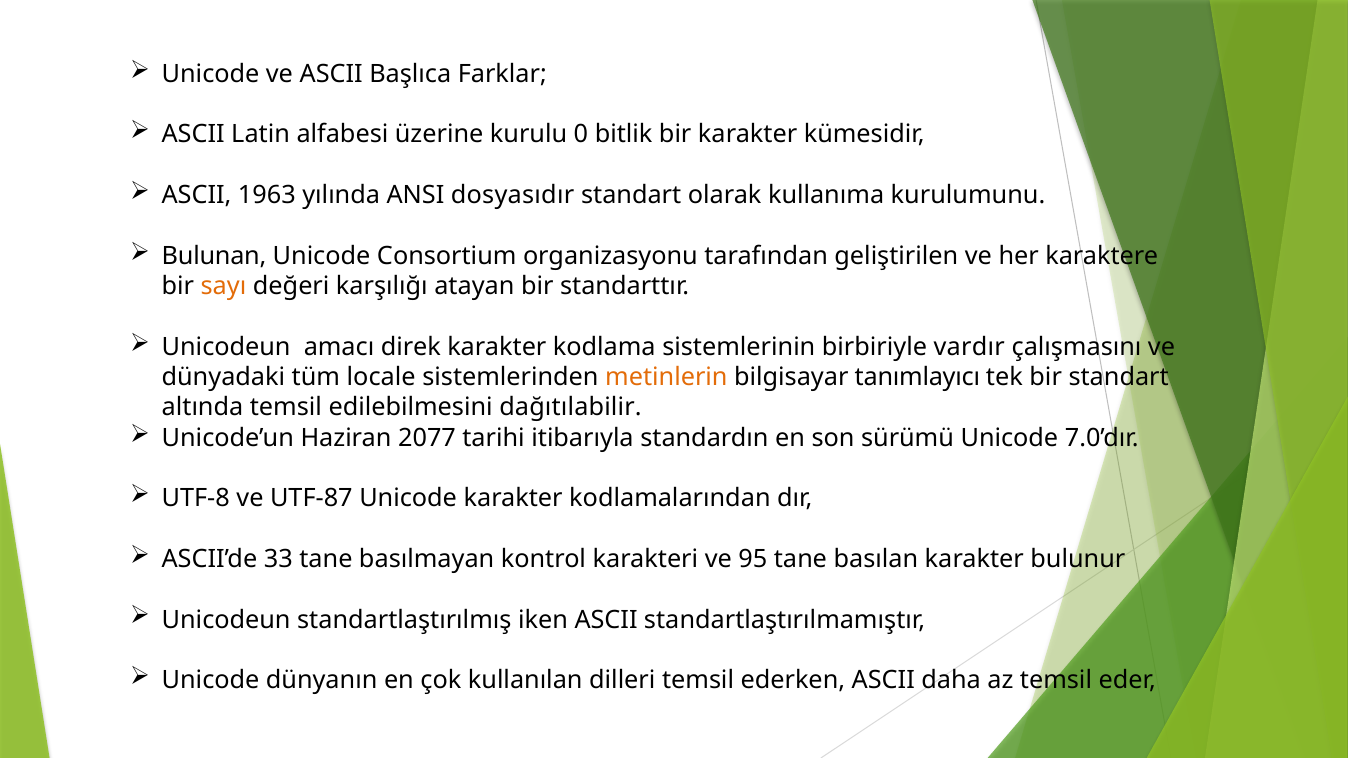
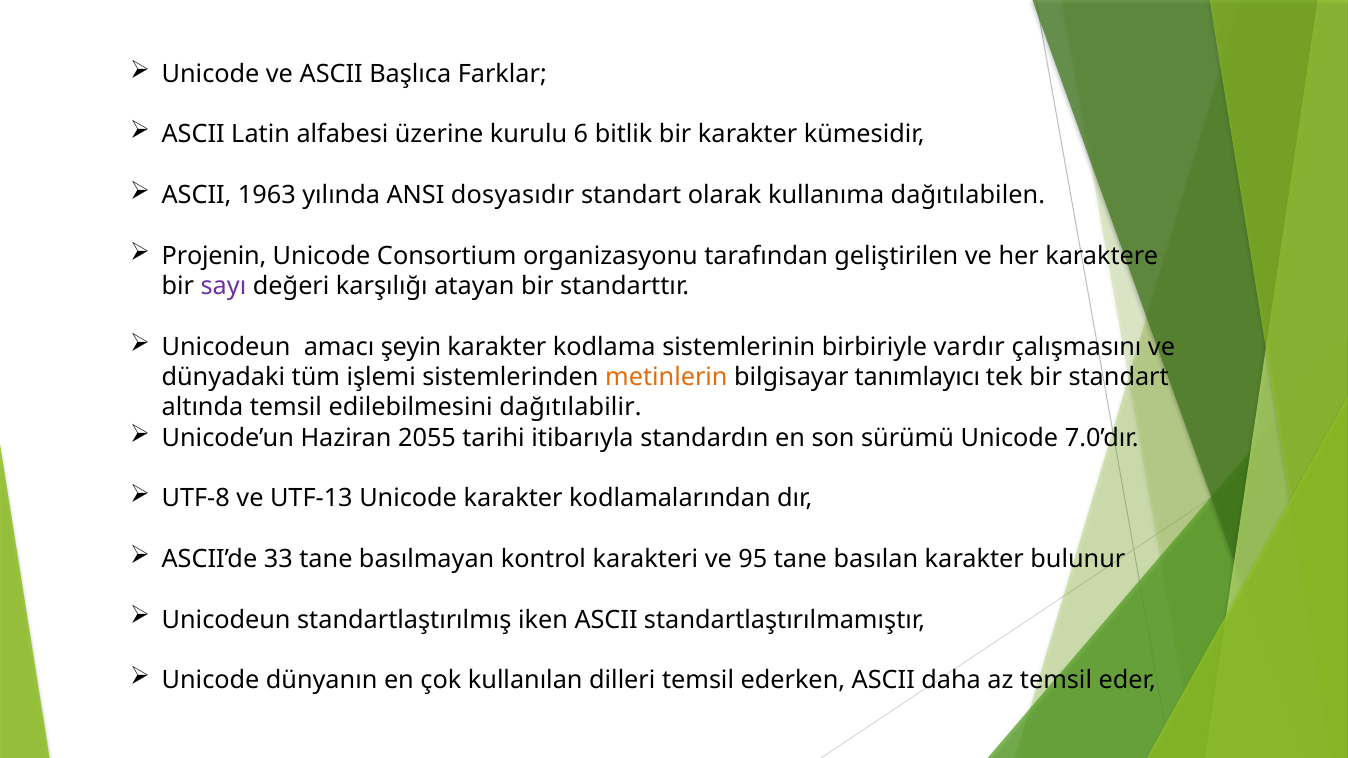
0: 0 -> 6
kurulumunu: kurulumunu -> dağıtılabilen
Bulunan: Bulunan -> Projenin
sayı colour: orange -> purple
direk: direk -> şeyin
locale: locale -> işlemi
2077: 2077 -> 2055
UTF-87: UTF-87 -> UTF-13
